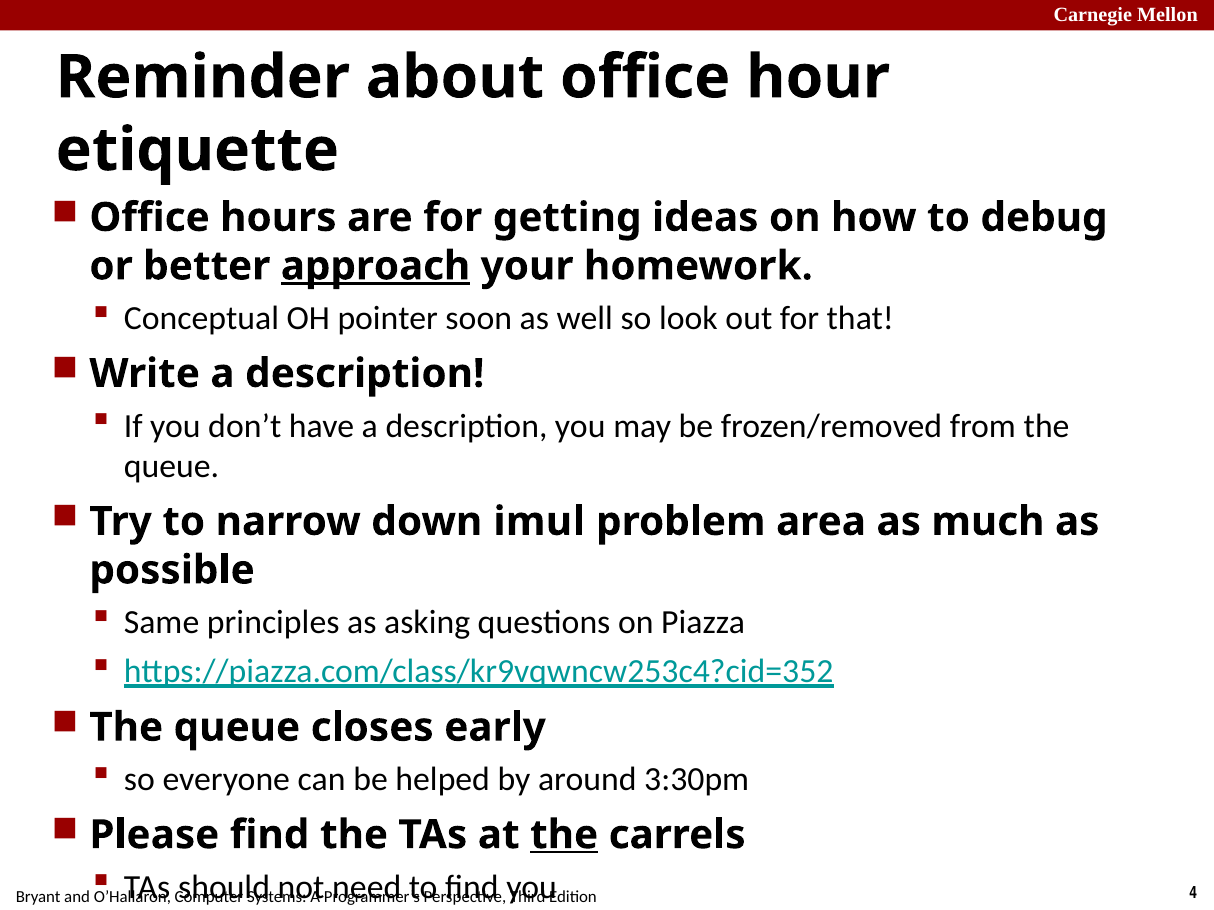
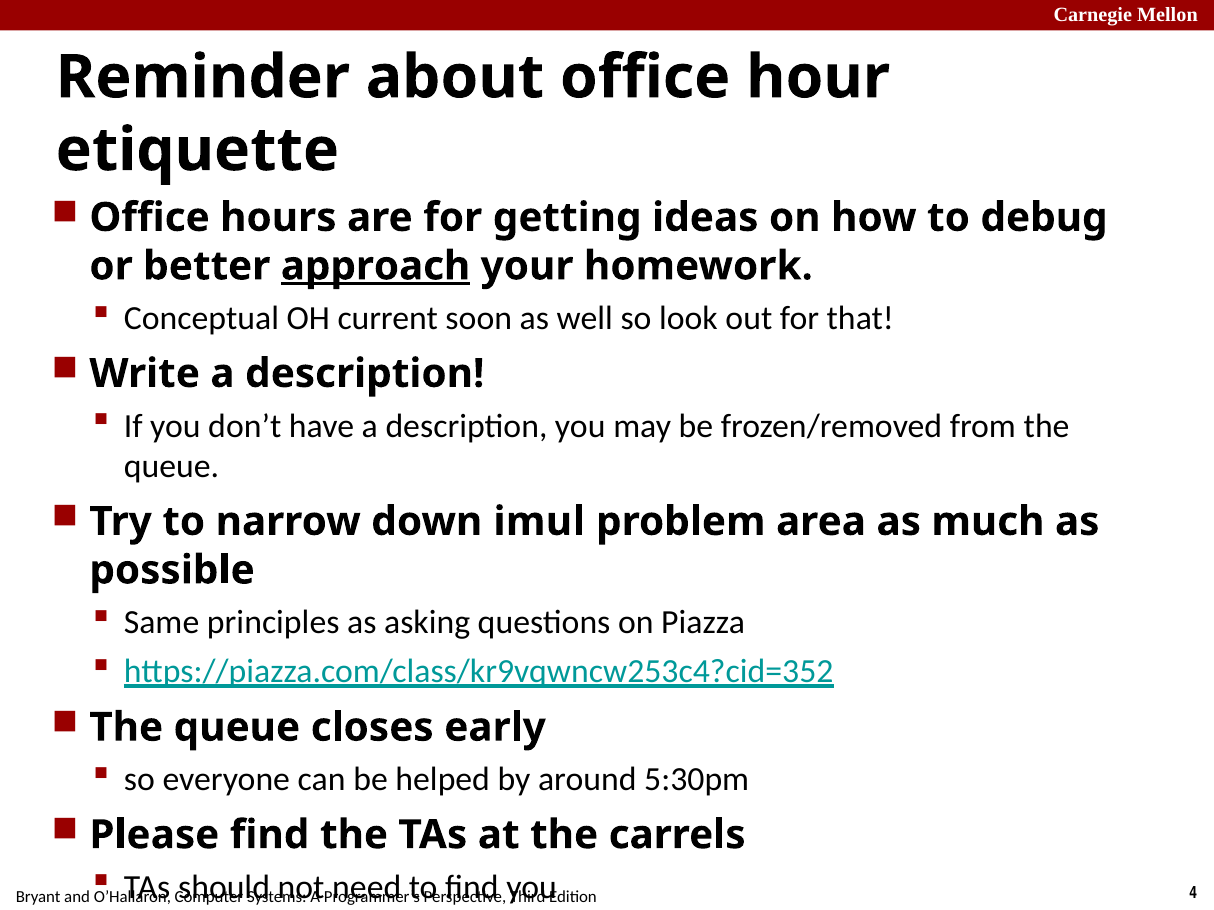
pointer: pointer -> current
3:30pm: 3:30pm -> 5:30pm
the at (564, 835) underline: present -> none
